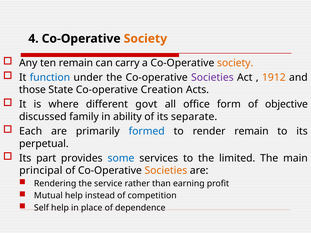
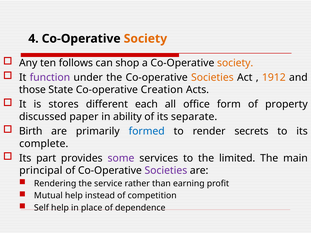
ten remain: remain -> follows
carry: carry -> shop
function colour: blue -> purple
Societies at (212, 77) colour: purple -> orange
where: where -> stores
govt: govt -> each
objective: objective -> property
family: family -> paper
Each: Each -> Birth
render remain: remain -> secrets
perpetual: perpetual -> complete
some colour: blue -> purple
Societies at (166, 171) colour: orange -> purple
